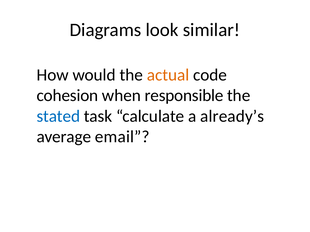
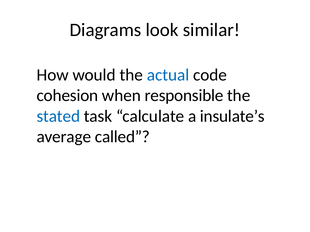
actual colour: orange -> blue
already’s: already’s -> insulate’s
email: email -> called
